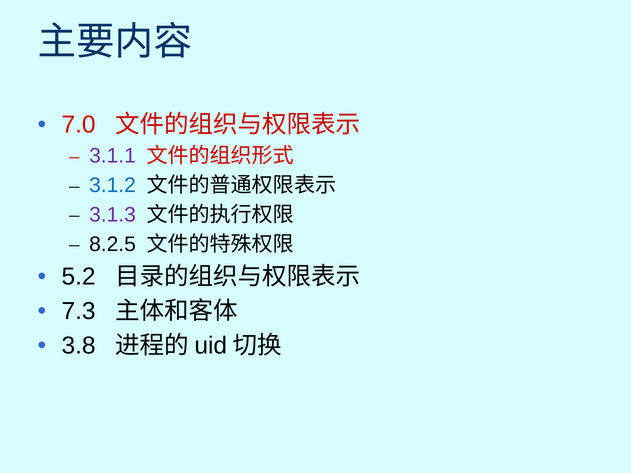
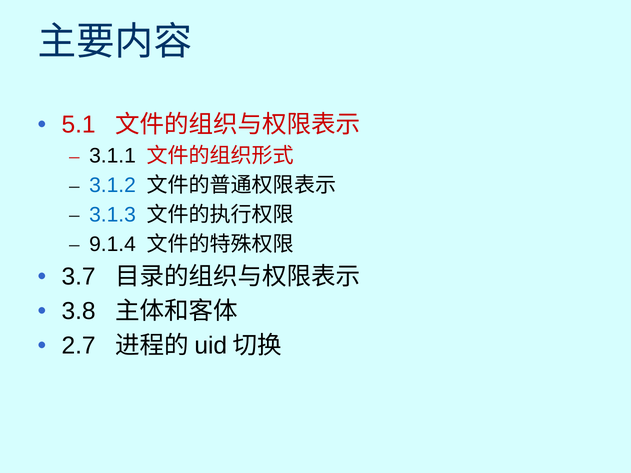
7.0: 7.0 -> 5.1
3.1.1 colour: purple -> black
3.1.3 colour: purple -> blue
8.2.5: 8.2.5 -> 9.1.4
5.2: 5.2 -> 3.7
7.3: 7.3 -> 3.8
3.8: 3.8 -> 2.7
